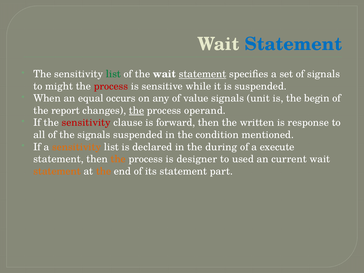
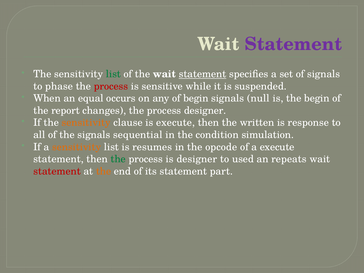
Statement at (293, 44) colour: blue -> purple
might: might -> phase
of value: value -> begin
unit: unit -> null
the at (136, 111) underline: present -> none
process operand: operand -> designer
sensitivity at (86, 123) colour: red -> orange
is forward: forward -> execute
signals suspended: suspended -> sequential
mentioned: mentioned -> simulation
declared: declared -> resumes
during: during -> opcode
the at (118, 159) colour: orange -> green
current: current -> repeats
statement at (57, 171) colour: orange -> red
